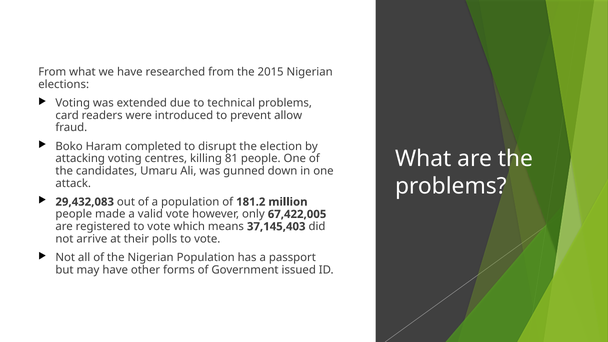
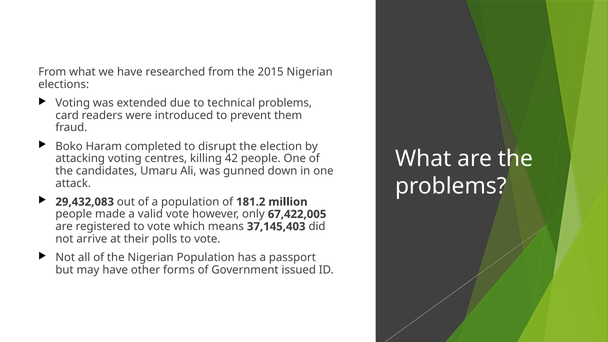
allow: allow -> them
81: 81 -> 42
